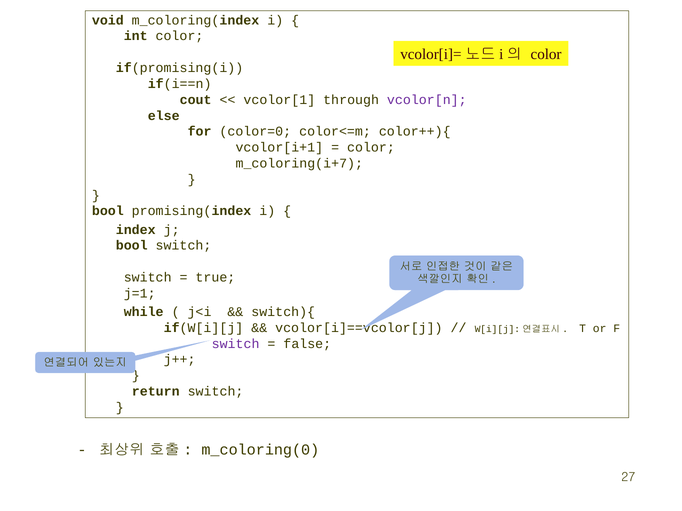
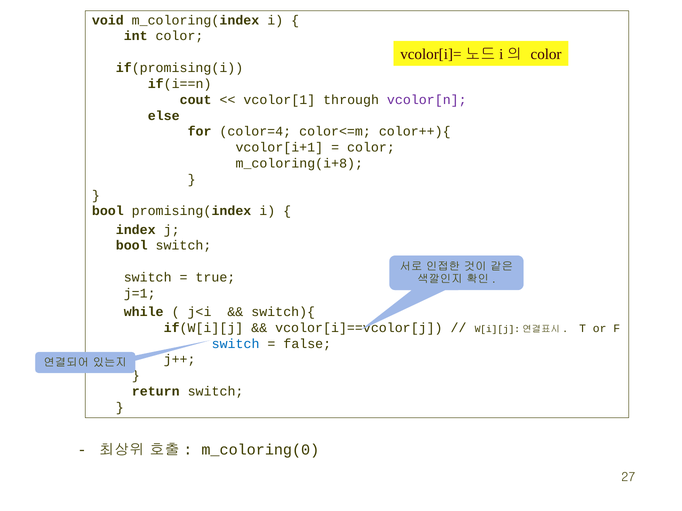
color=0: color=0 -> color=4
m_coloring(i+7: m_coloring(i+7 -> m_coloring(i+8
switch at (236, 344) colour: purple -> blue
